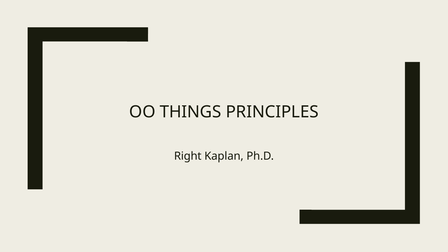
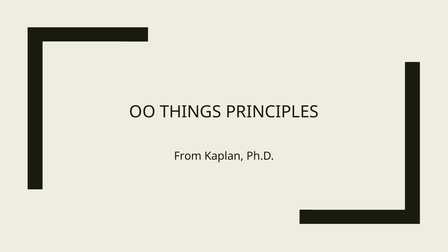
Right: Right -> From
